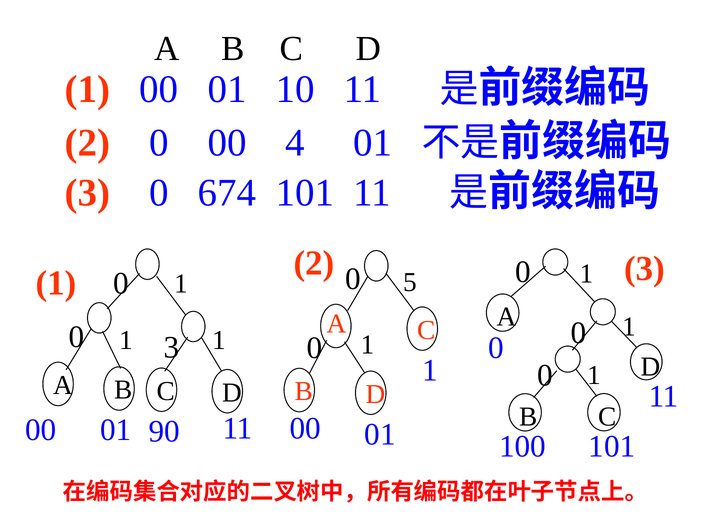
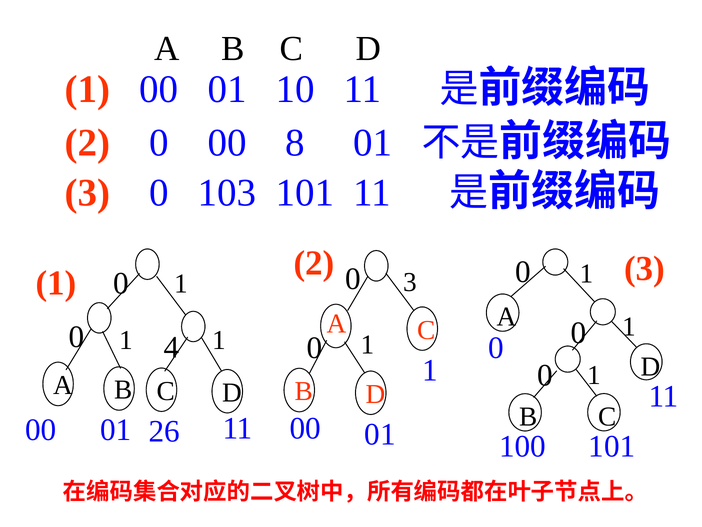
4: 4 -> 8
674: 674 -> 103
0 5: 5 -> 3
0 3: 3 -> 4
90: 90 -> 26
